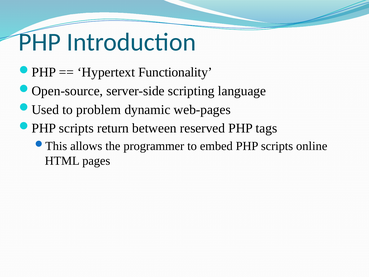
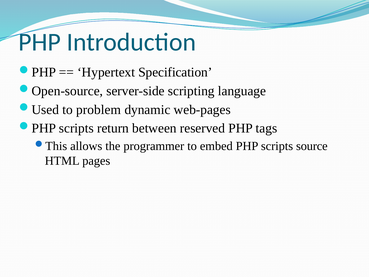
Functionality: Functionality -> Specification
online: online -> source
